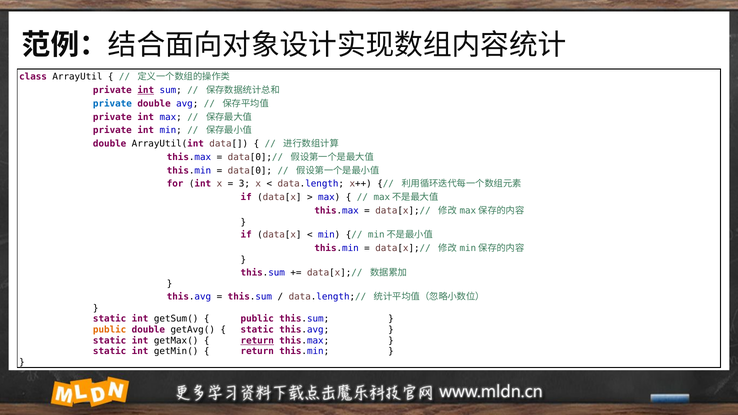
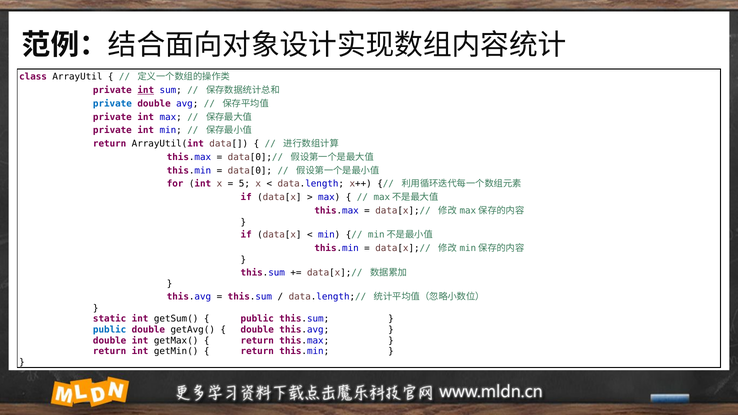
double at (110, 144): double -> return
3: 3 -> 5
public at (110, 330) colour: orange -> blue
static at (257, 330): static -> double
static at (110, 341): static -> double
return at (257, 341) underline: present -> none
static at (110, 352): static -> return
